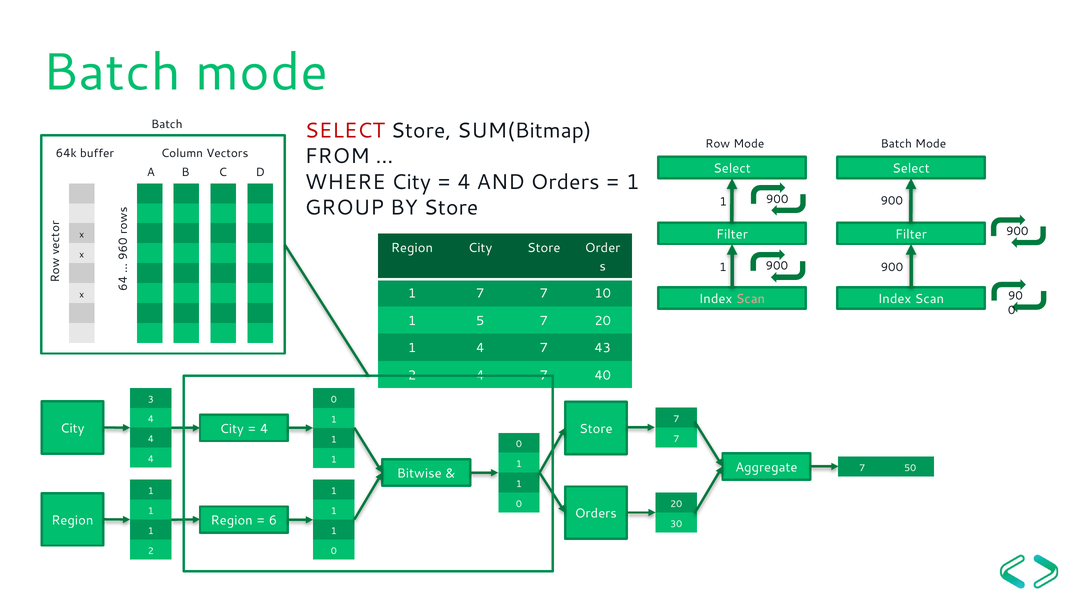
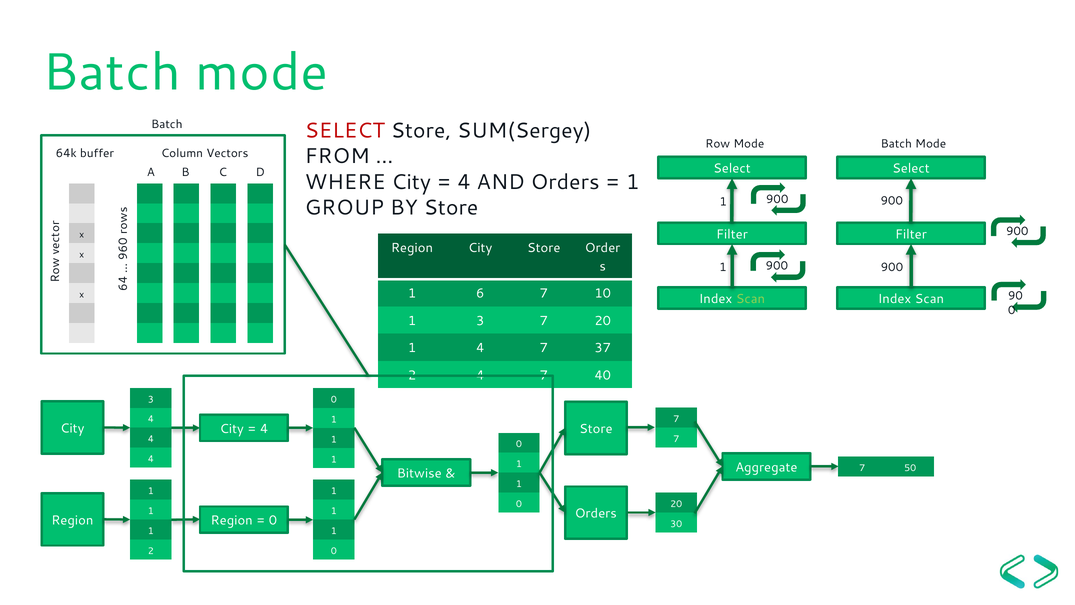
SUM(Bitmap: SUM(Bitmap -> SUM(Sergey
1 7: 7 -> 6
Scan at (750, 299) colour: pink -> light green
1 5: 5 -> 3
43: 43 -> 37
6 at (273, 520): 6 -> 0
